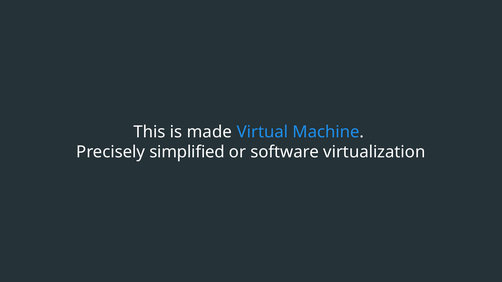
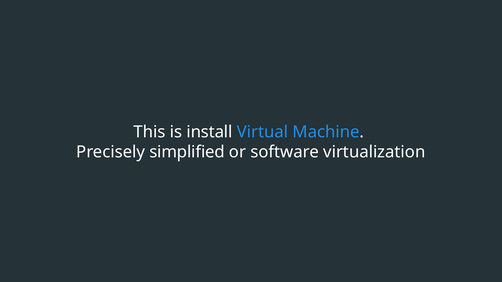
made: made -> install
